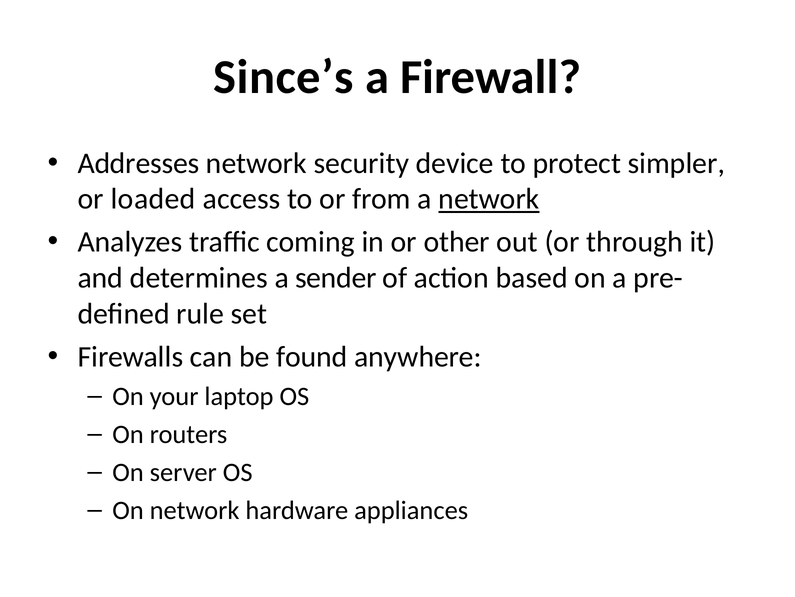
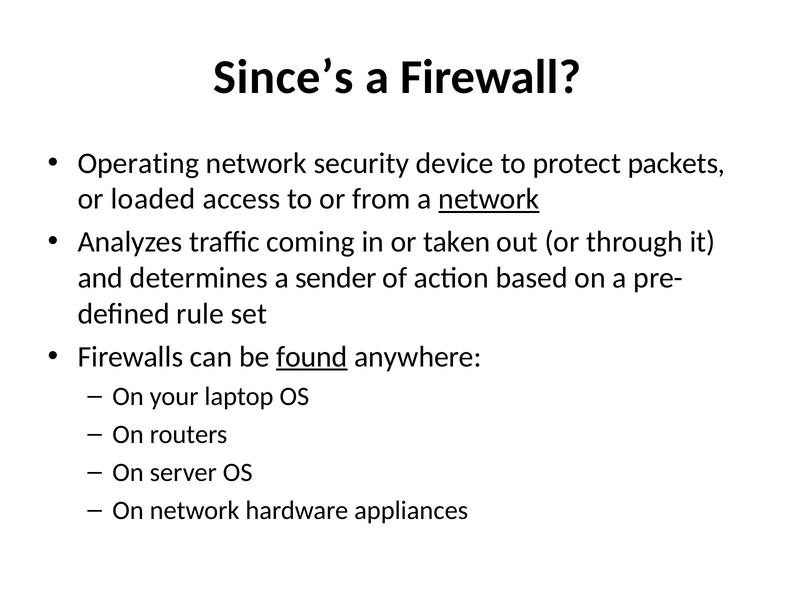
Addresses: Addresses -> Operating
simpler: simpler -> packets
other: other -> taken
found underline: none -> present
